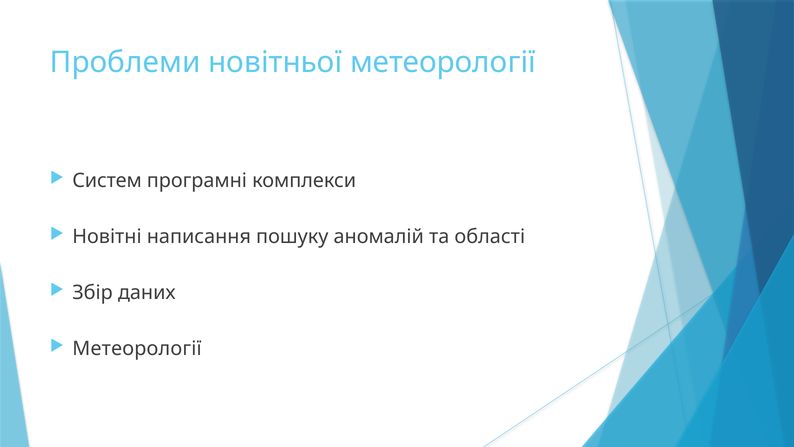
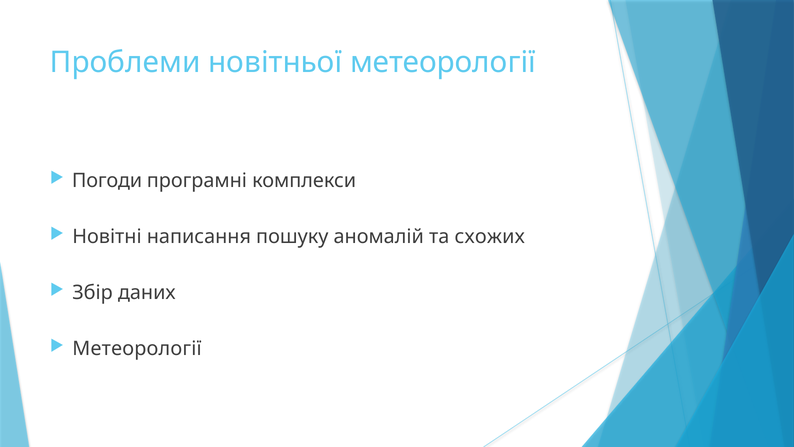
Систем: Систем -> Погоди
області: області -> схожих
